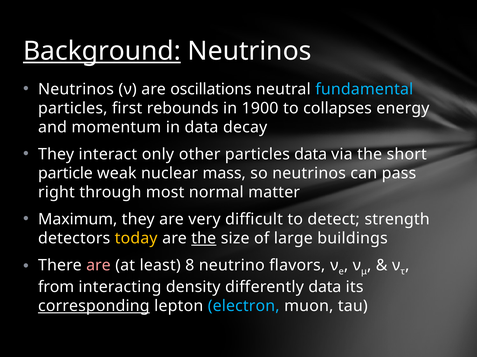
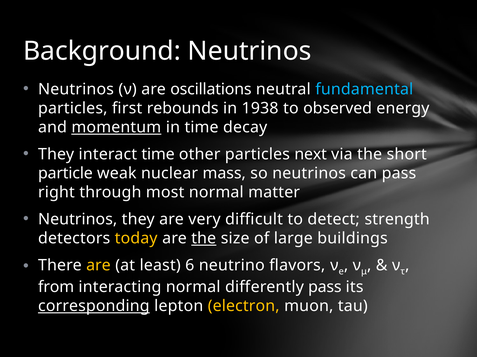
Background underline: present -> none
1900: 1900 -> 1938
collapses: collapses -> observed
momentum underline: none -> present
in data: data -> time
interact only: only -> time
particles data: data -> next
Maximum at (78, 220): Maximum -> Neutrinos
are at (98, 266) colour: pink -> yellow
8: 8 -> 6
interacting density: density -> normal
differently data: data -> pass
electron colour: light blue -> yellow
